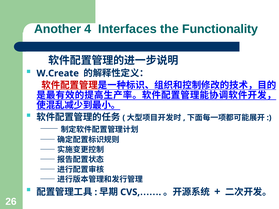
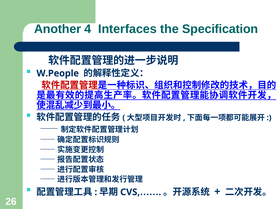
Functionality: Functionality -> Specification
W.Create: W.Create -> W.People
